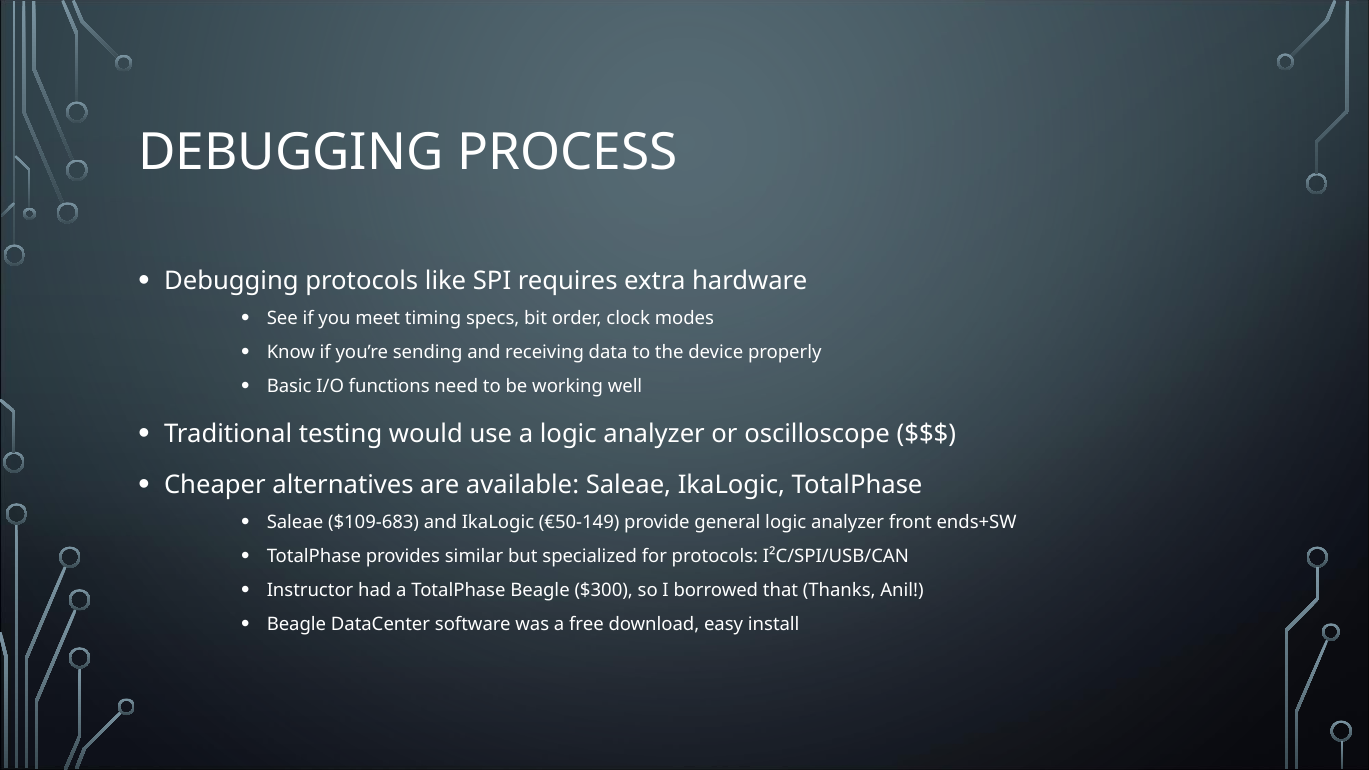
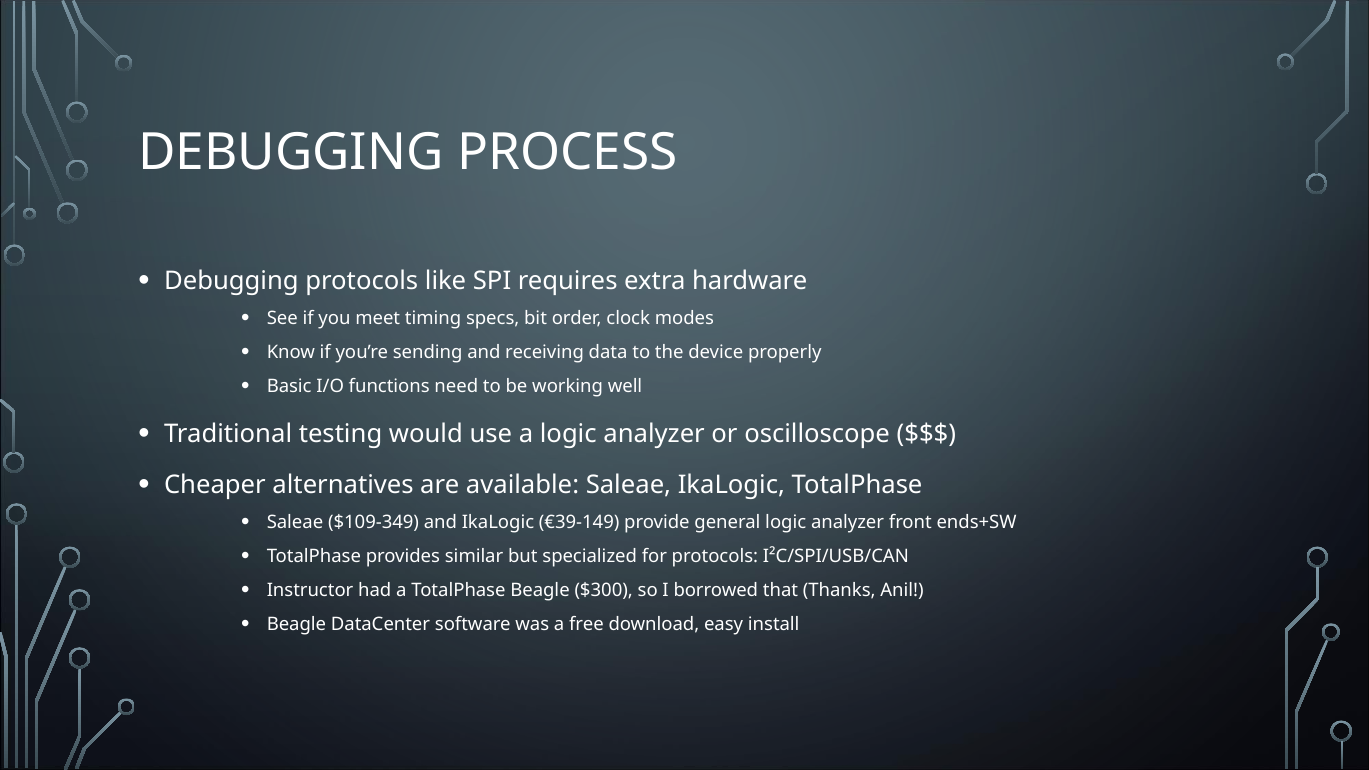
$109-683: $109-683 -> $109-349
€50-149: €50-149 -> €39-149
